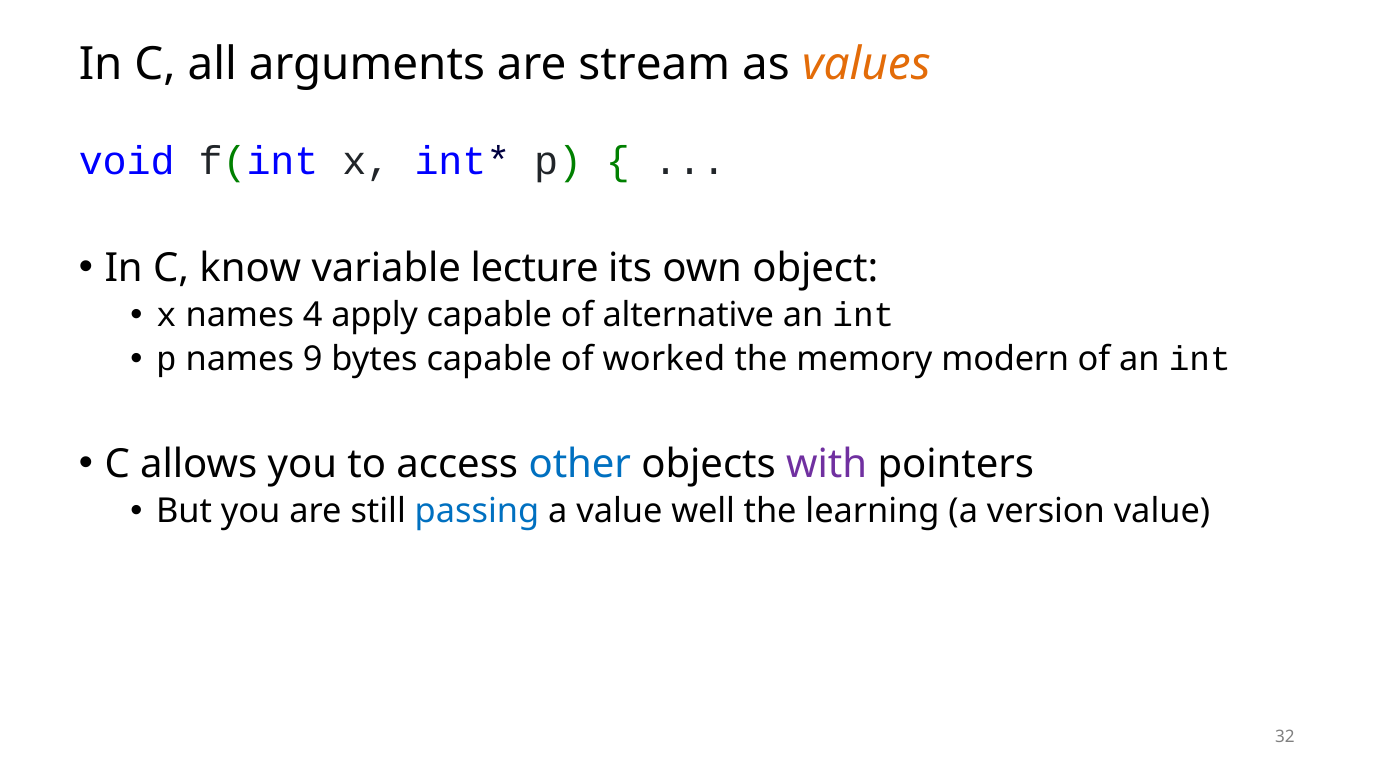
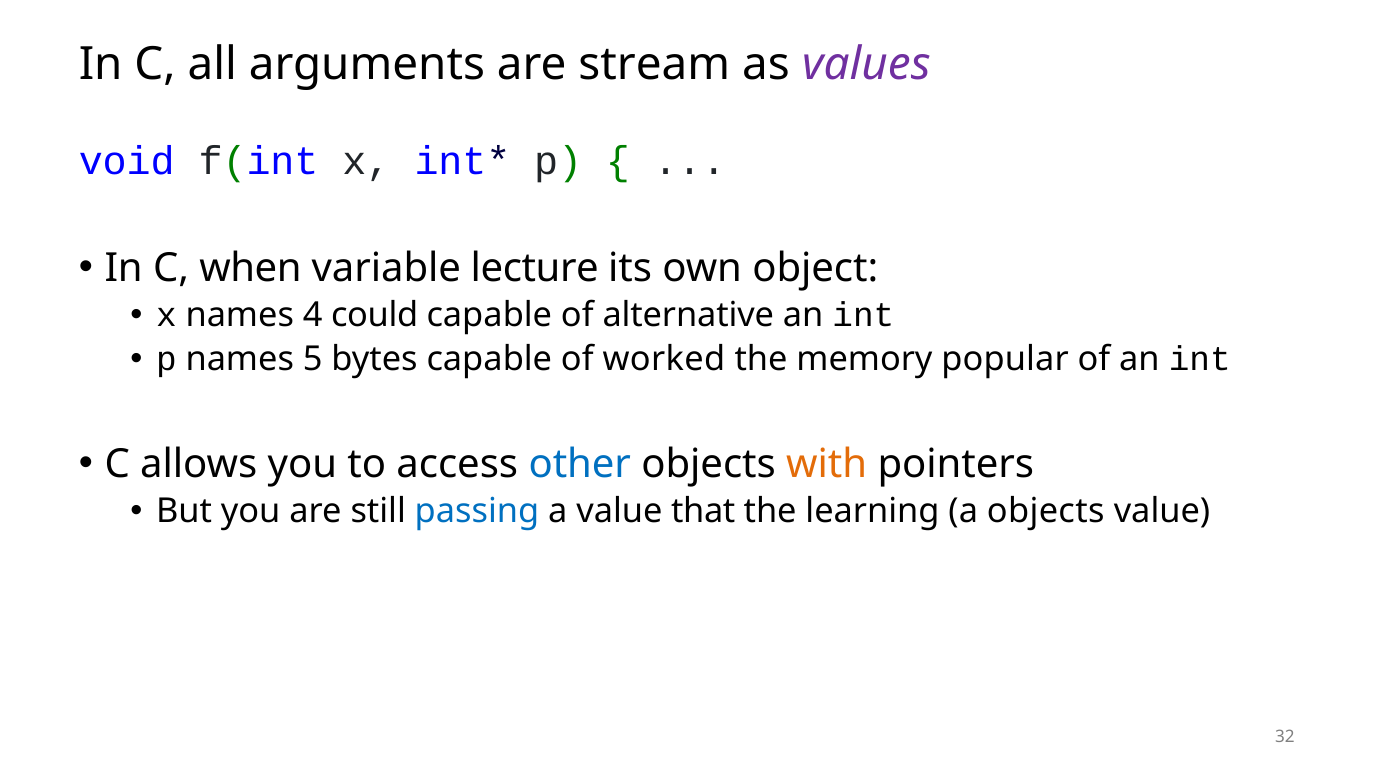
values colour: orange -> purple
know: know -> when
apply: apply -> could
9: 9 -> 5
modern: modern -> popular
with colour: purple -> orange
well: well -> that
a version: version -> objects
